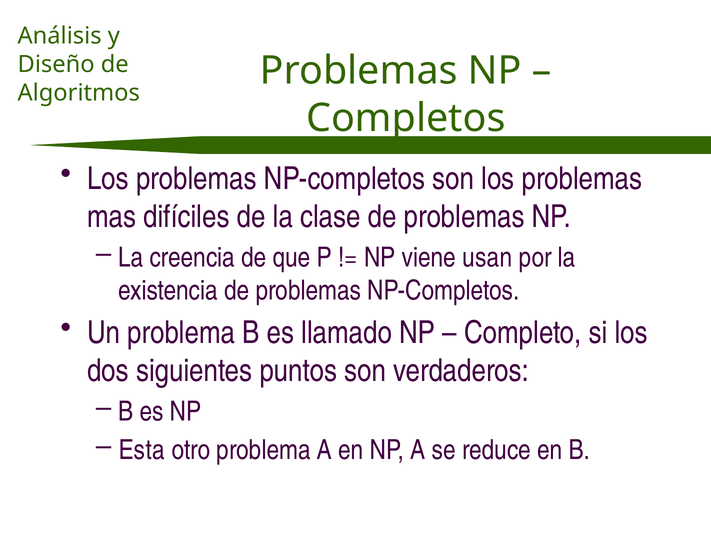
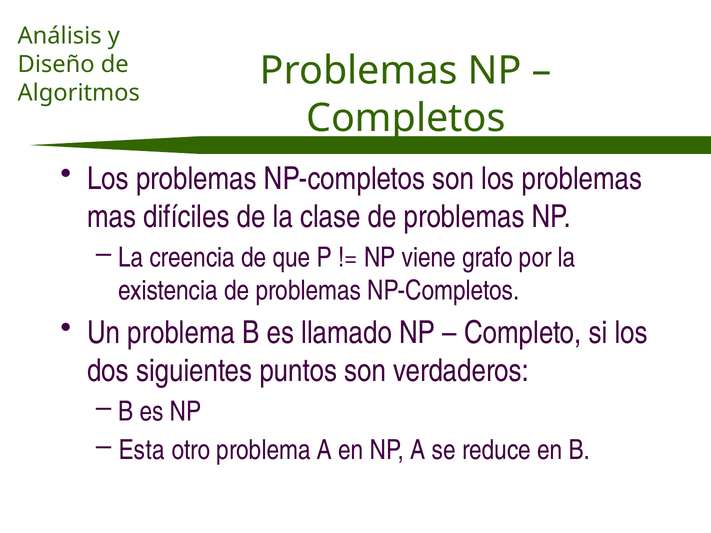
usan: usan -> grafo
